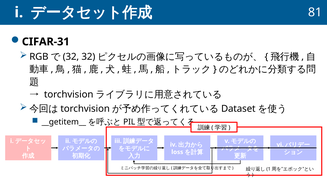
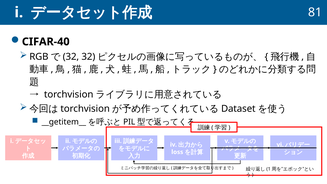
CIFAR-31: CIFAR-31 -> CIFAR-40
